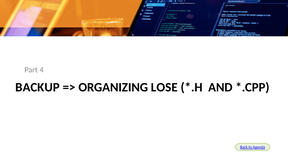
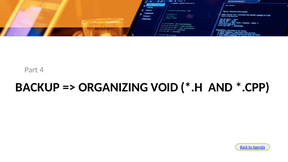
LOSE: LOSE -> VOID
